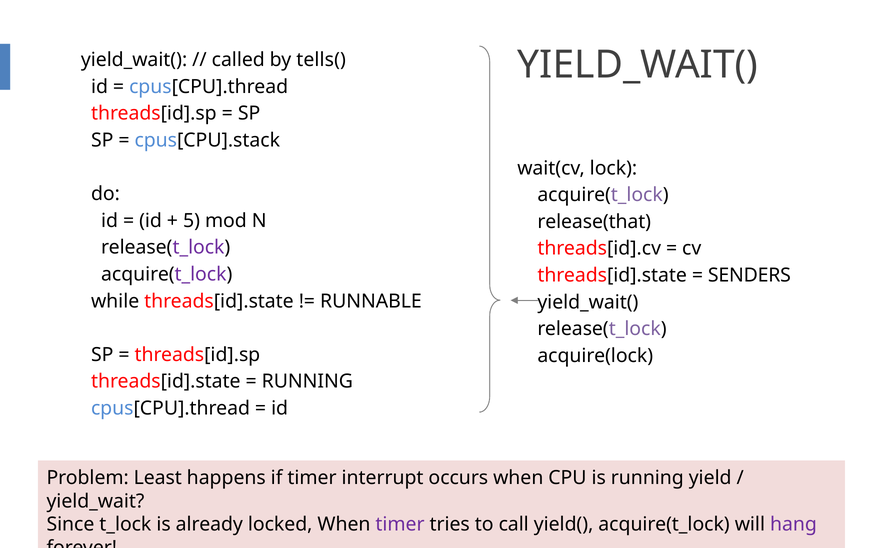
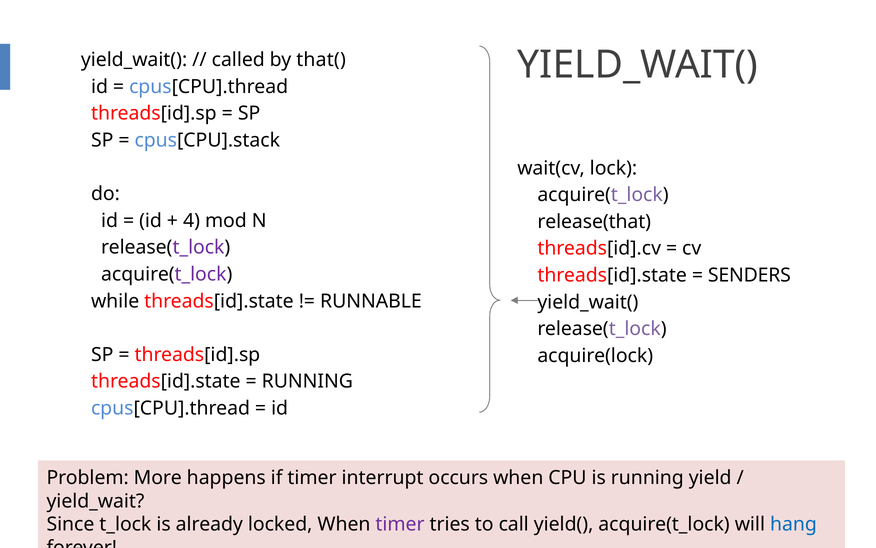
tells(: tells( -> that(
5: 5 -> 4
Least: Least -> More
hang colour: purple -> blue
